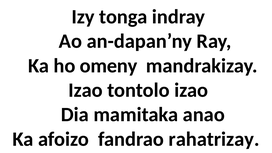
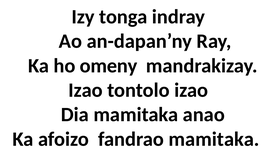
fandrao rahatrizay: rahatrizay -> mamitaka
